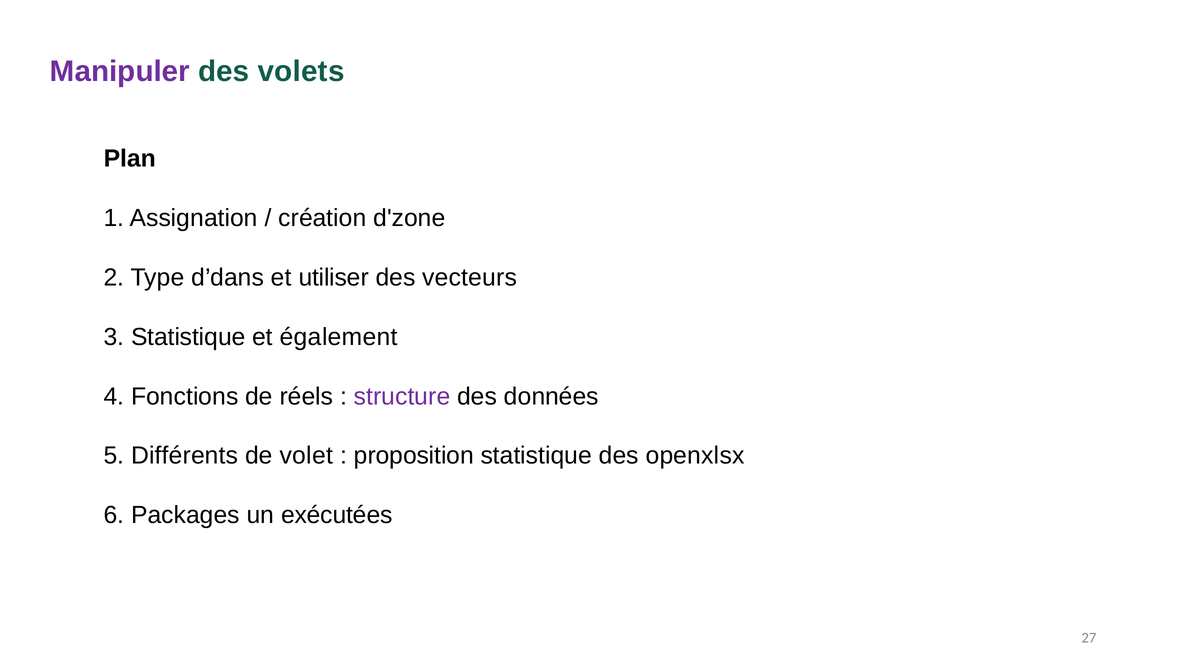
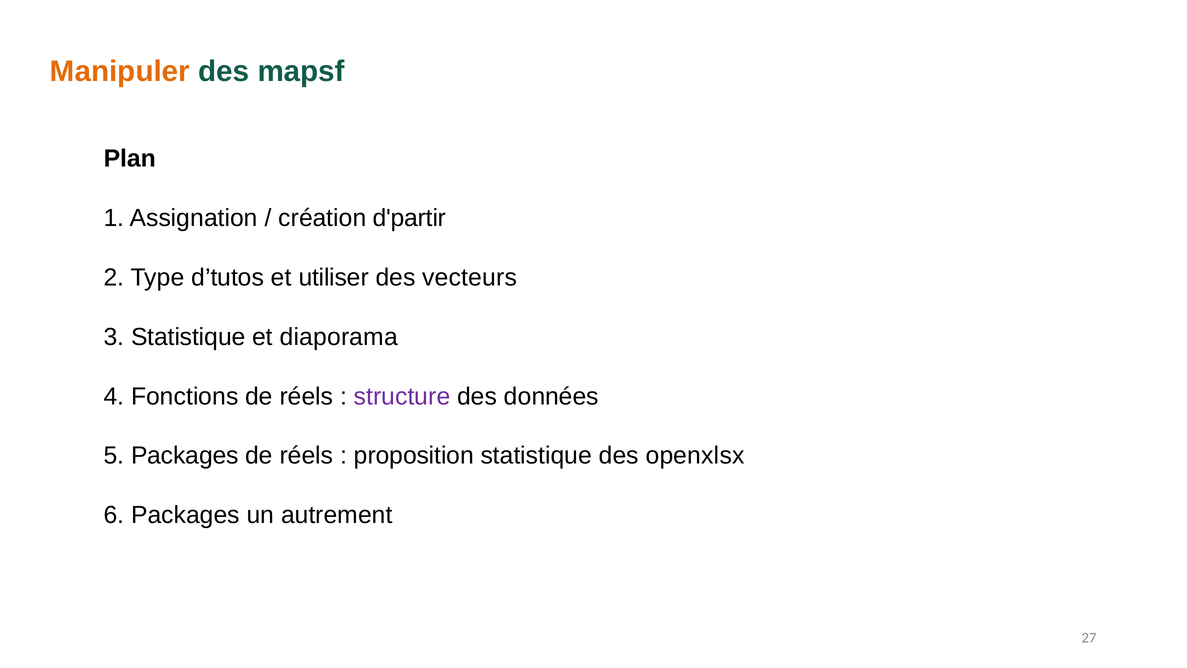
Manipuler colour: purple -> orange
volets: volets -> mapsf
d'zone: d'zone -> d'partir
d’dans: d’dans -> d’tutos
également: également -> diaporama
5 Différents: Différents -> Packages
volet at (306, 456): volet -> réels
exécutées: exécutées -> autrement
